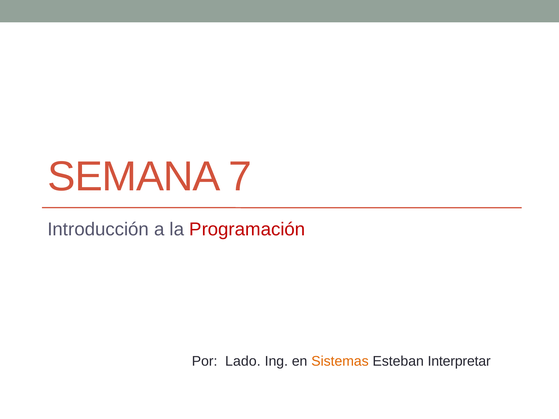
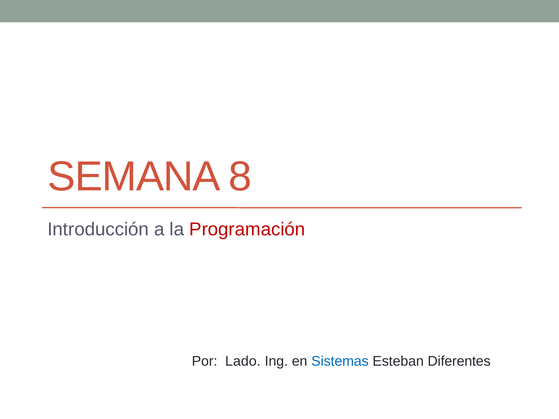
7: 7 -> 8
Sistemas colour: orange -> blue
Interpretar: Interpretar -> Diferentes
